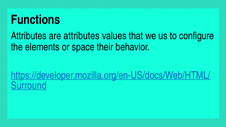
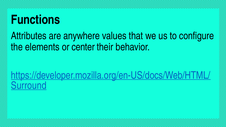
are attributes: attributes -> anywhere
space: space -> center
